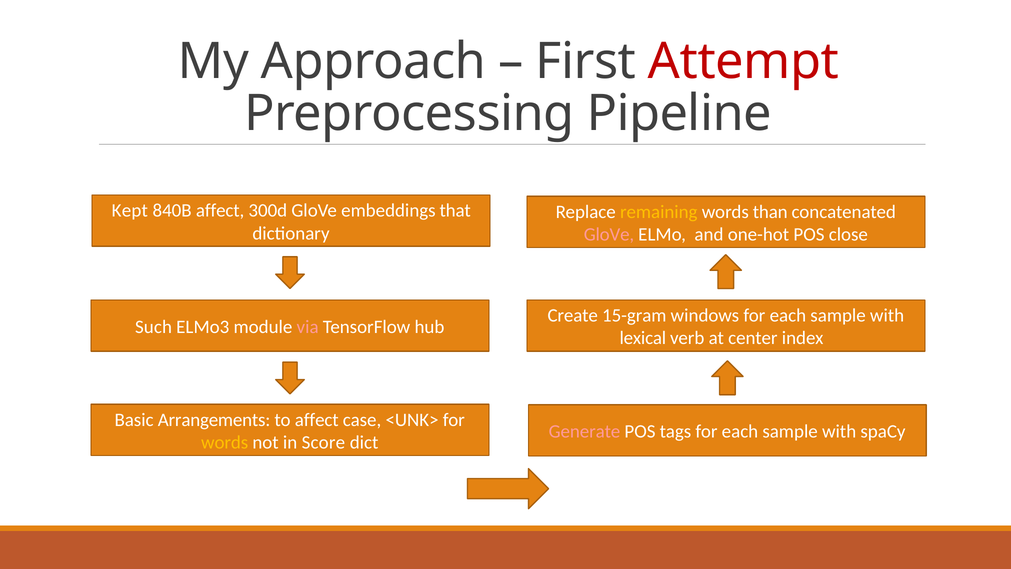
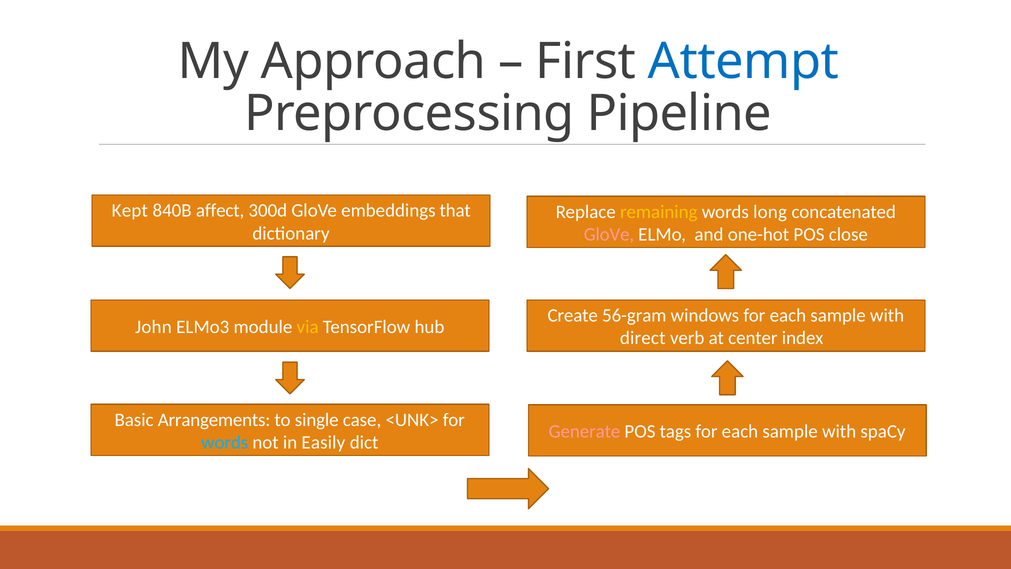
Attempt colour: red -> blue
than: than -> long
15-gram: 15-gram -> 56-gram
Such: Such -> John
via colour: pink -> yellow
lexical: lexical -> direct
to affect: affect -> single
words at (225, 442) colour: yellow -> light blue
Score: Score -> Easily
